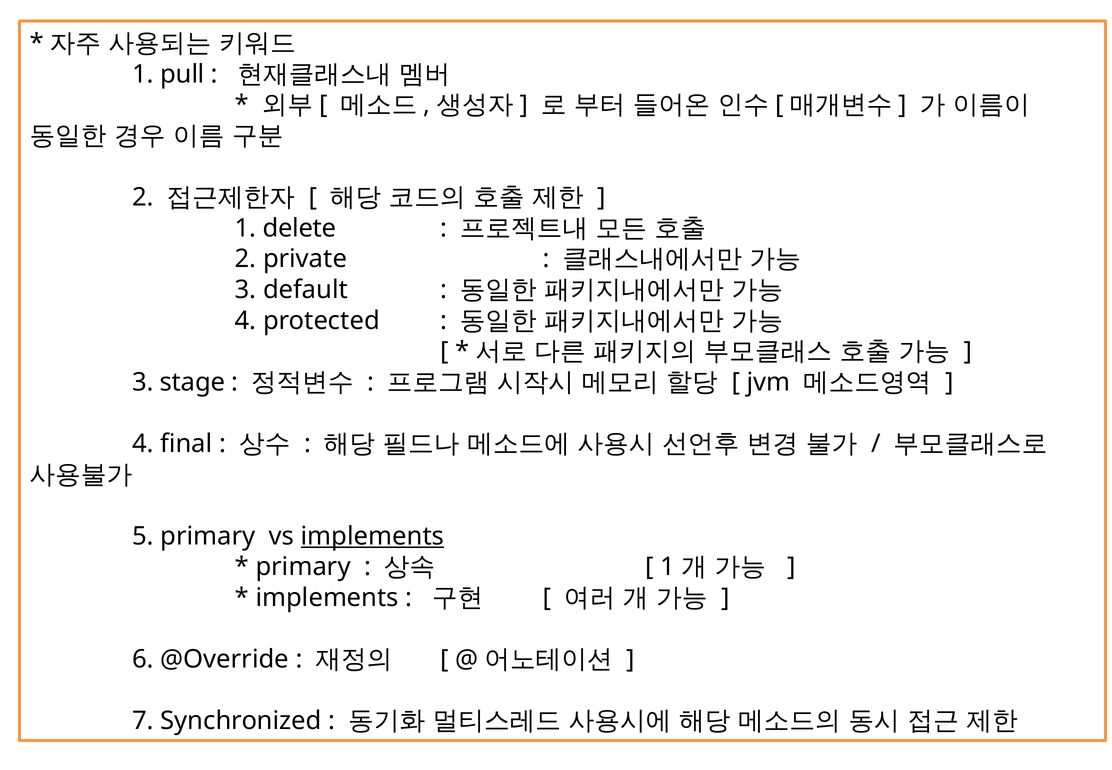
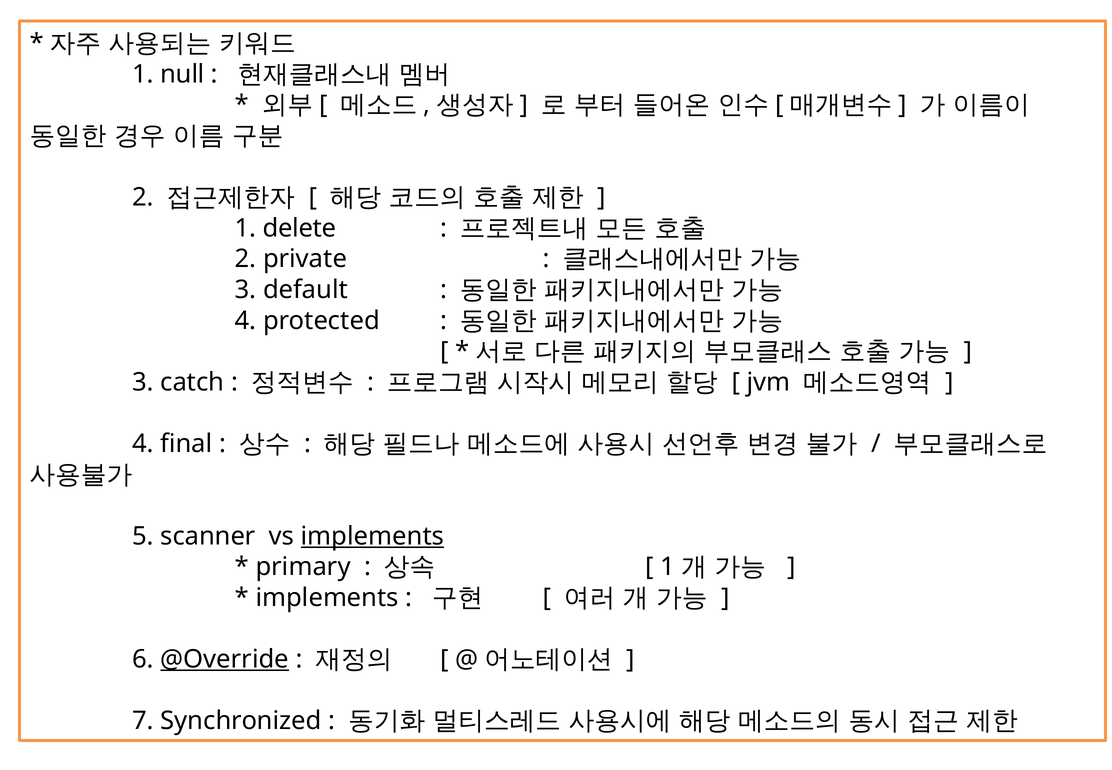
pull: pull -> null
stage: stage -> catch
5 primary: primary -> scanner
@Override underline: none -> present
